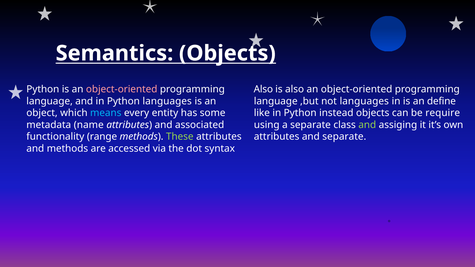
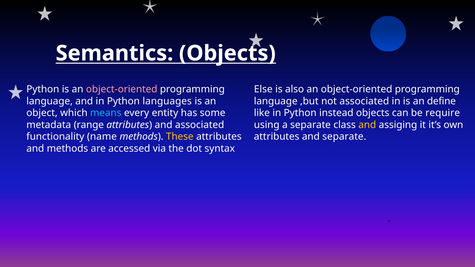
Also at (263, 89): Also -> Else
not languages: languages -> associated
name: name -> range
and at (367, 125) colour: light green -> yellow
range: range -> name
These colour: light green -> yellow
